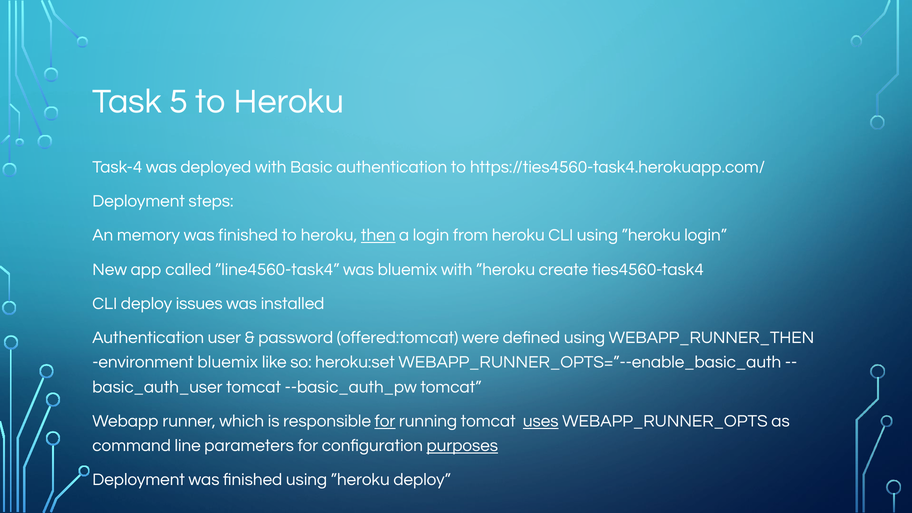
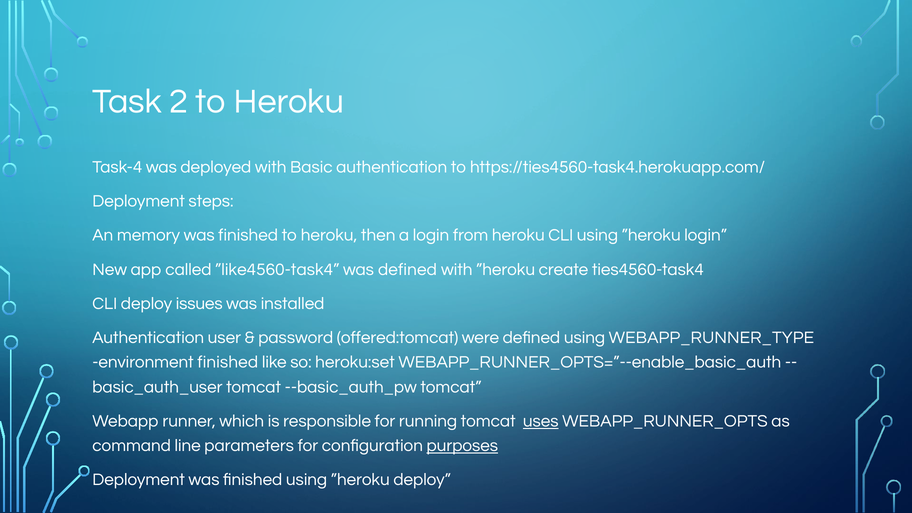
5: 5 -> 2
then underline: present -> none
”line4560-task4: ”line4560-task4 -> ”like4560-task4
was bluemix: bluemix -> defined
WEBAPP_RUNNER_THEN: WEBAPP_RUNNER_THEN -> WEBAPP_RUNNER_TYPE
environment bluemix: bluemix -> finished
for at (385, 421) underline: present -> none
